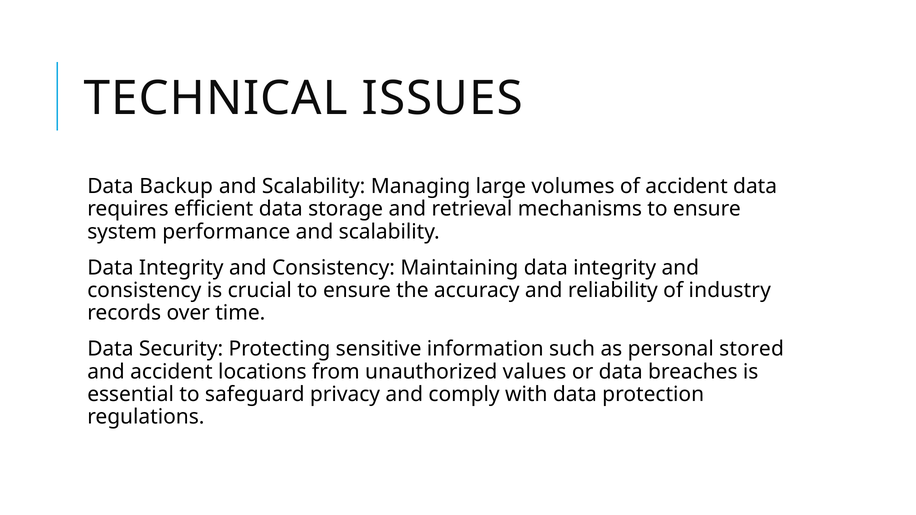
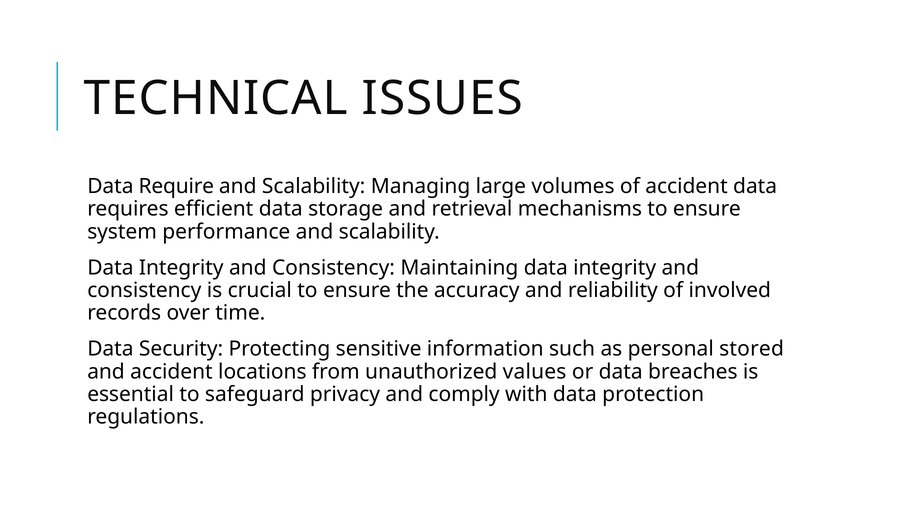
Backup: Backup -> Require
industry: industry -> involved
